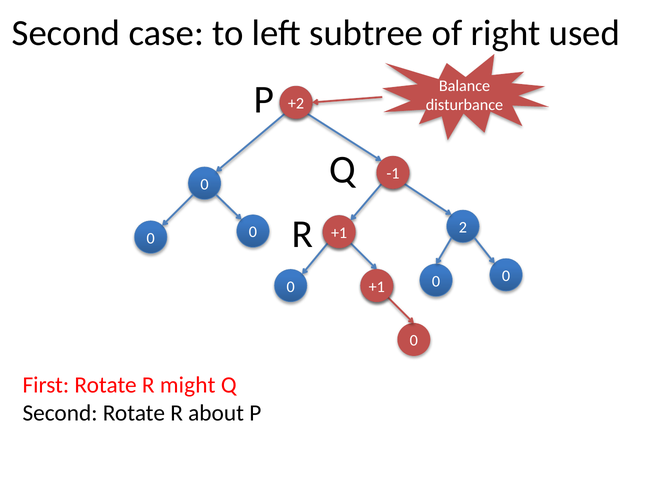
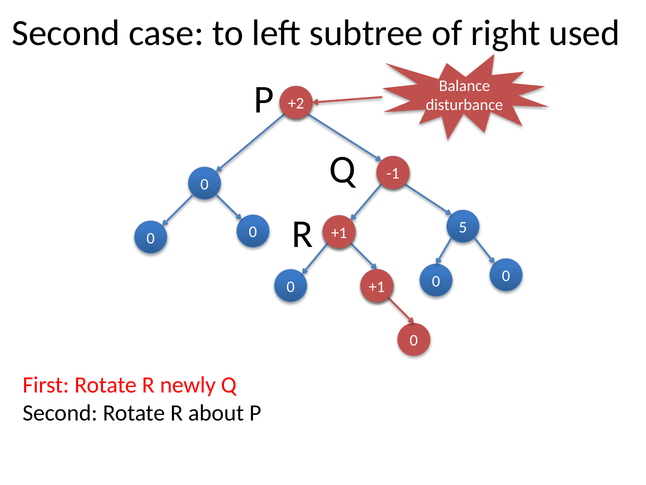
2: 2 -> 5
might: might -> newly
